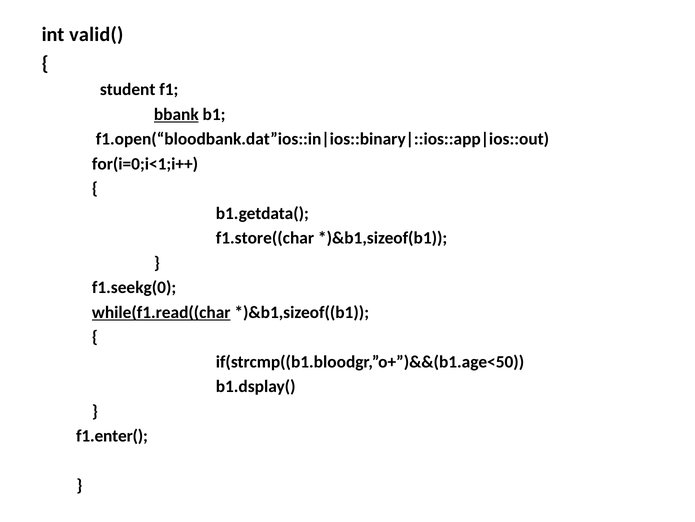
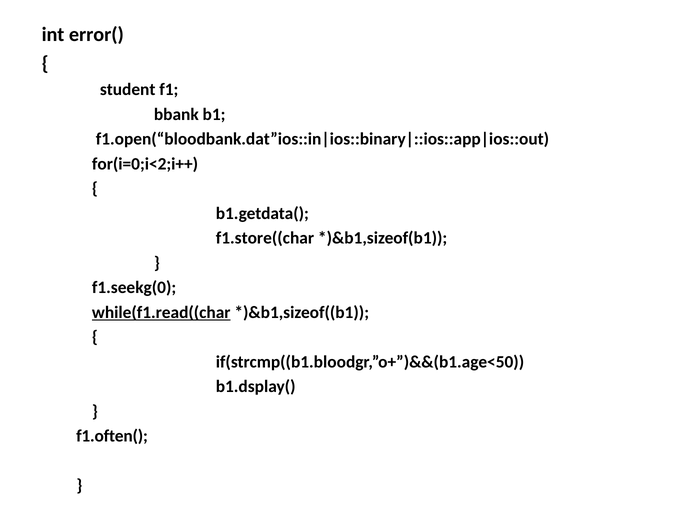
valid(: valid( -> error(
bbank underline: present -> none
for(i=0;i<1;i++: for(i=0;i<1;i++ -> for(i=0;i<2;i++
f1.enter(: f1.enter( -> f1.often(
